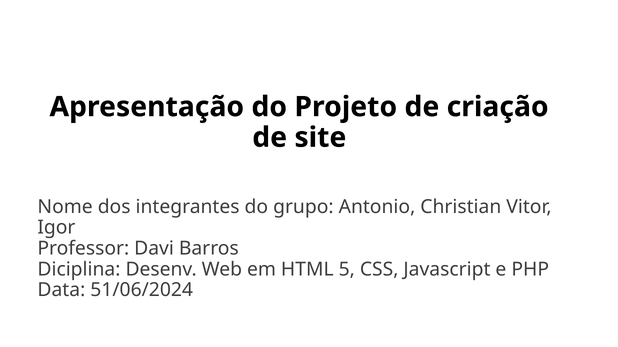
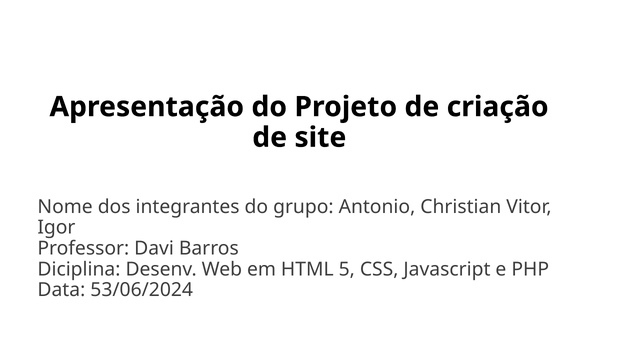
51/06/2024: 51/06/2024 -> 53/06/2024
